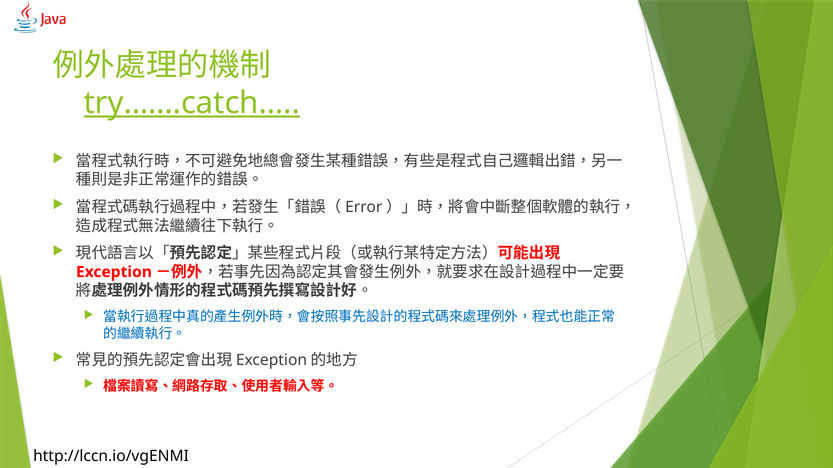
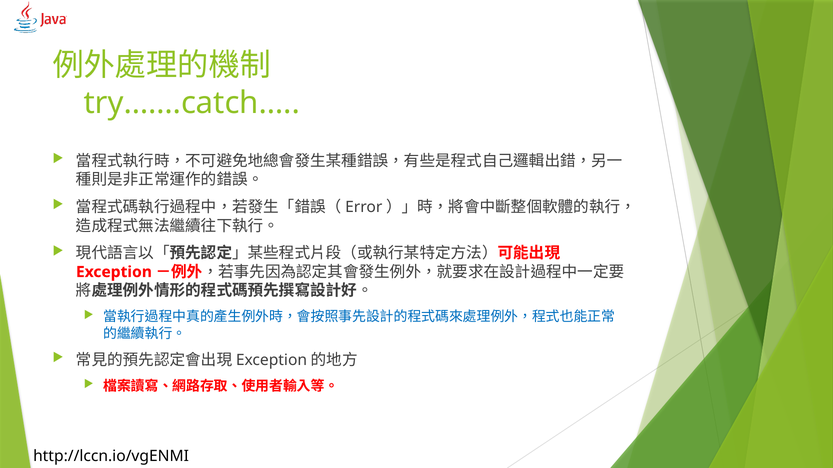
try…….catch… underline: present -> none
